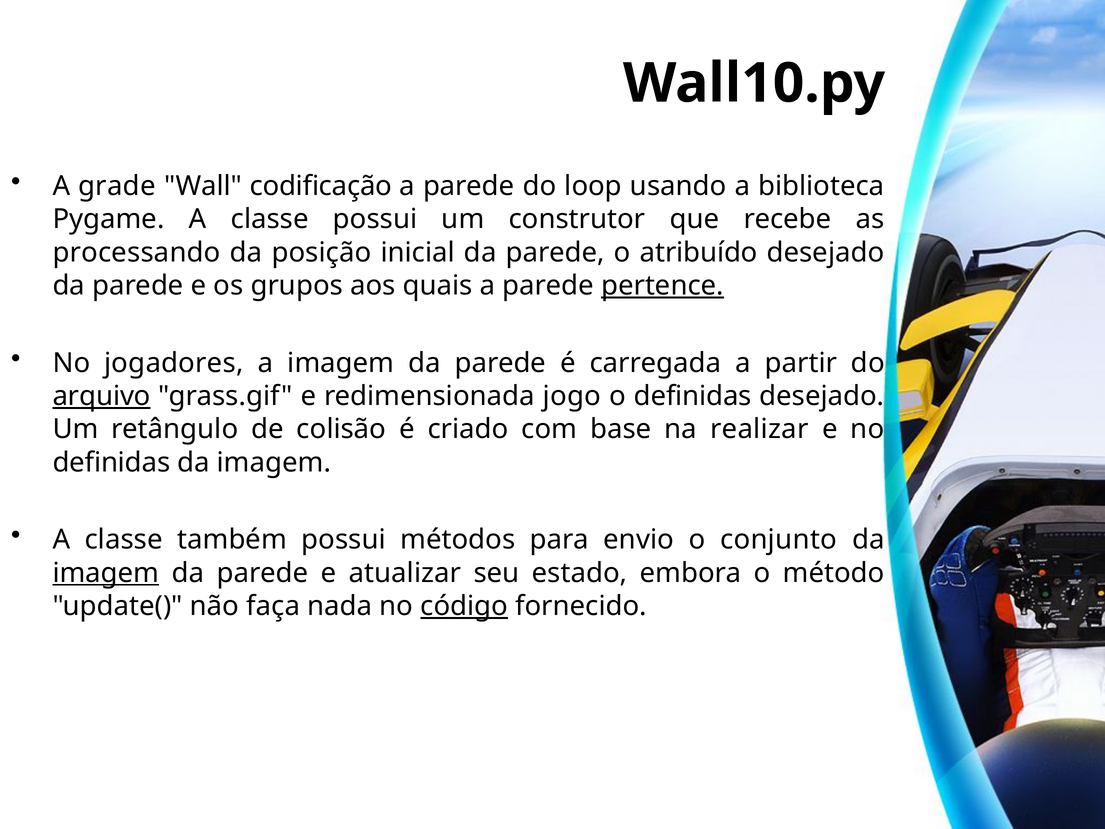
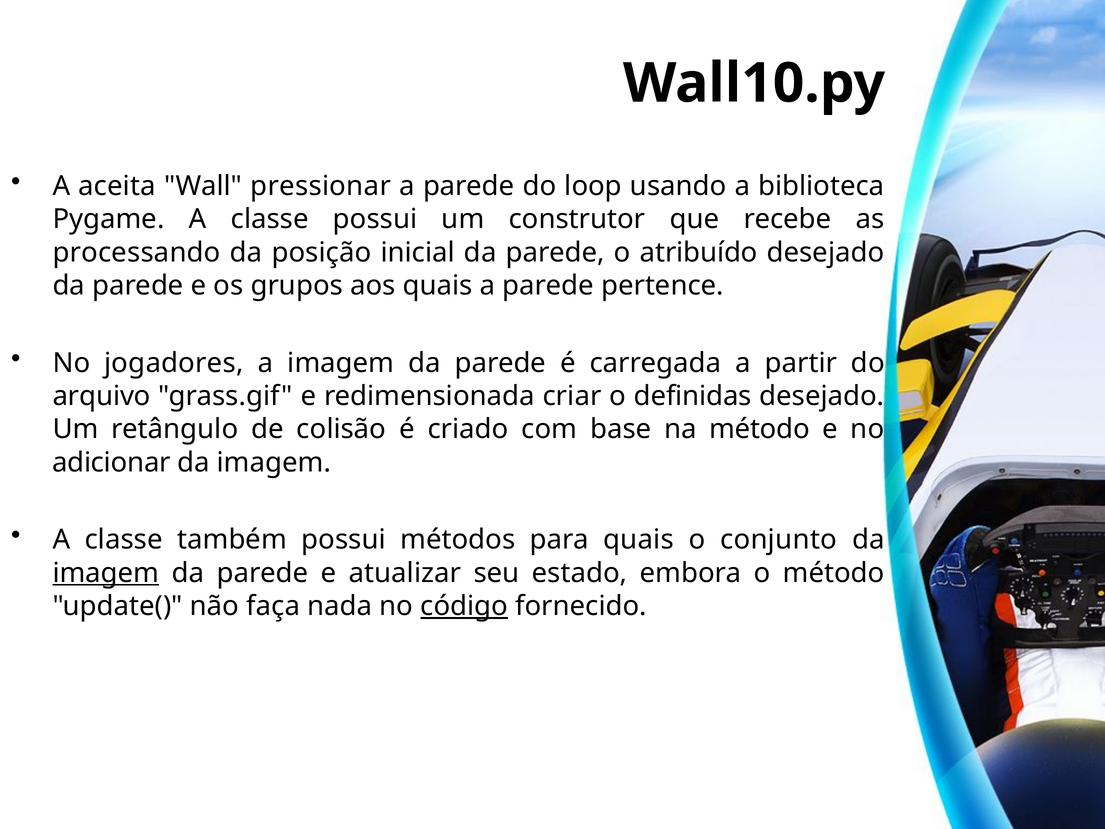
grade: grade -> aceita
codificação: codificação -> pressionar
pertence underline: present -> none
arquivo underline: present -> none
jogo: jogo -> criar
na realizar: realizar -> método
definidas at (111, 462): definidas -> adicionar
para envio: envio -> quais
